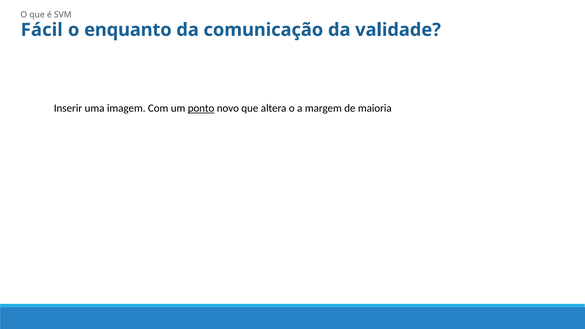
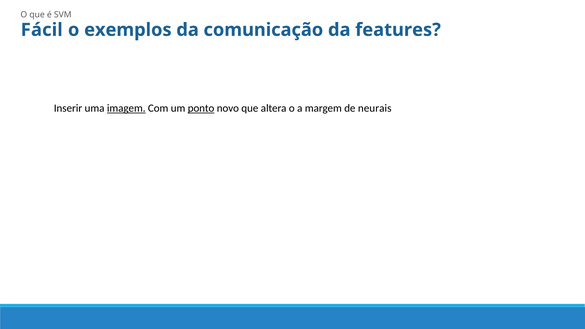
enquanto: enquanto -> exemplos
validade: validade -> features
imagem underline: none -> present
maioria: maioria -> neurais
